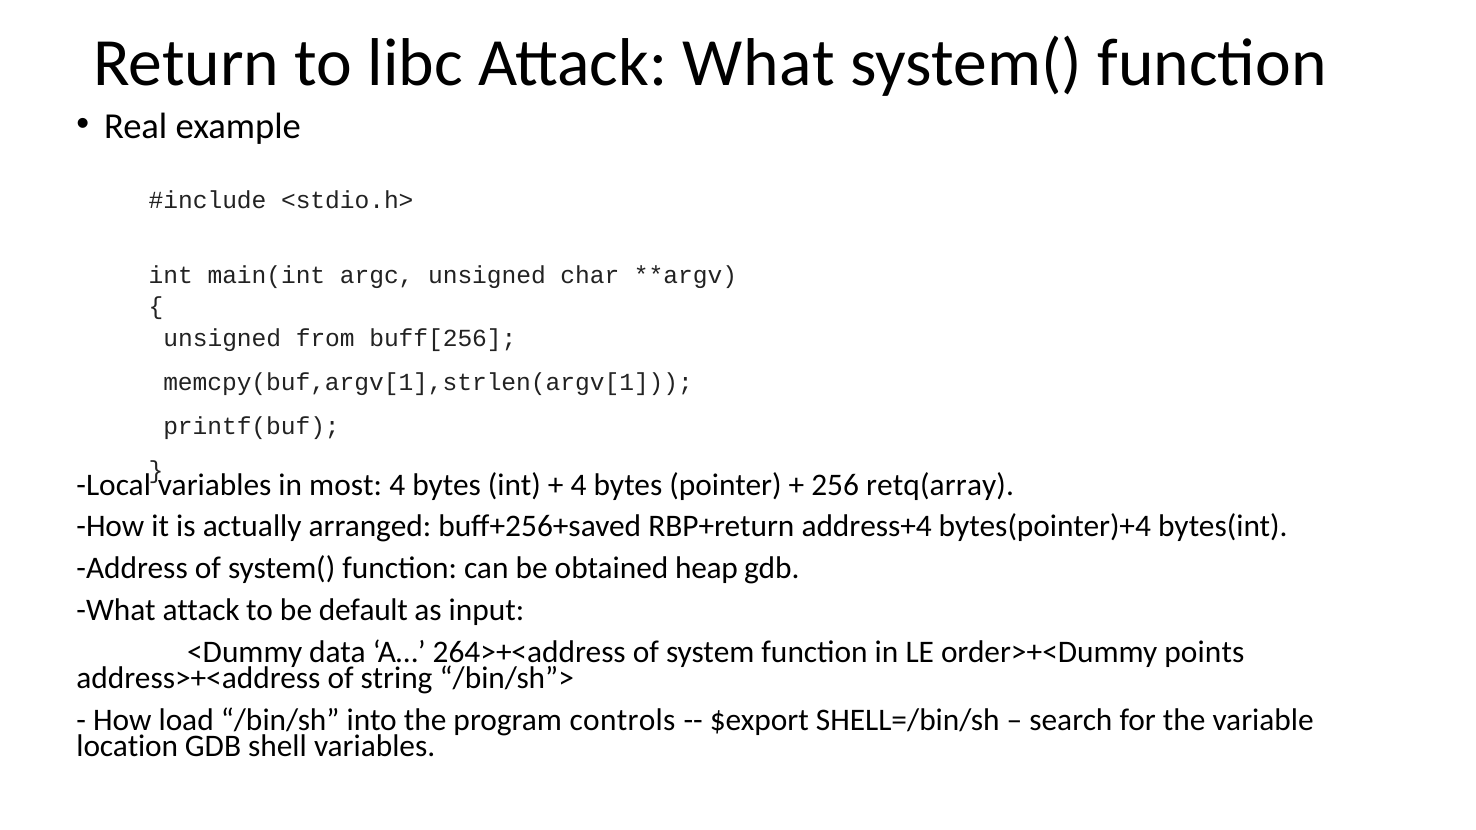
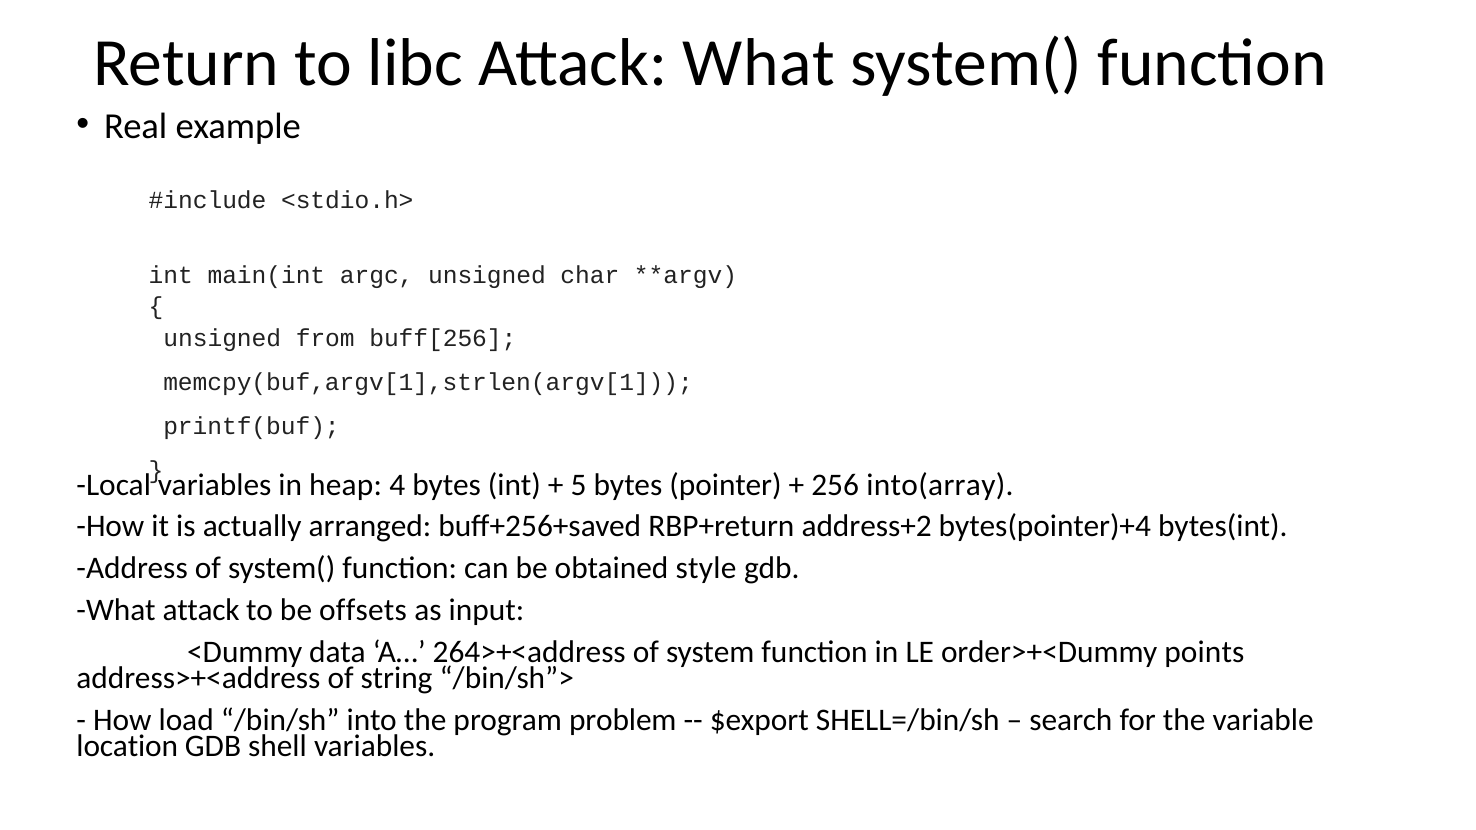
most: most -> heap
4 at (579, 485): 4 -> 5
retq(array: retq(array -> into(array
address+4: address+4 -> address+2
heap: heap -> style
default: default -> offsets
controls: controls -> problem
